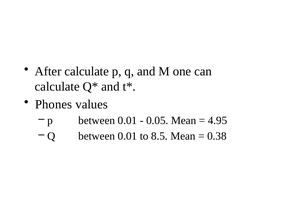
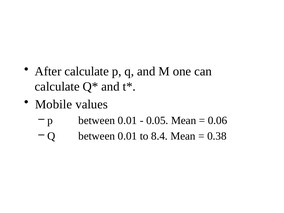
Phones: Phones -> Mobile
4.95: 4.95 -> 0.06
8.5: 8.5 -> 8.4
